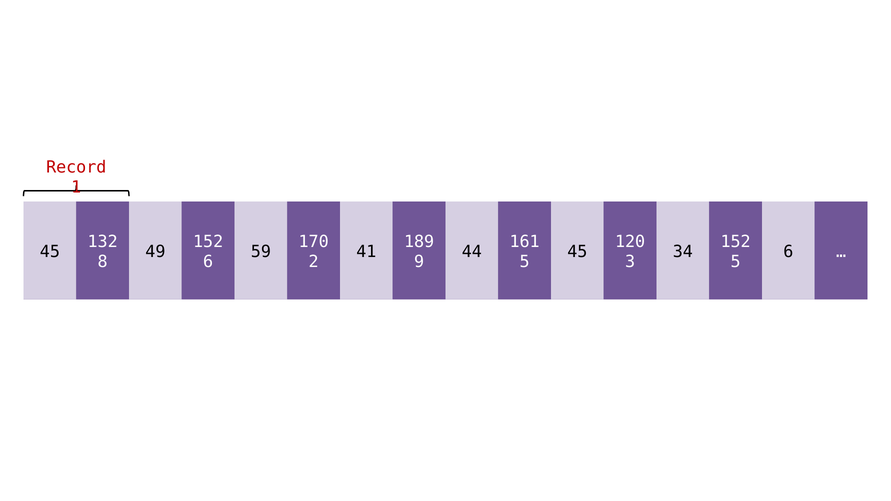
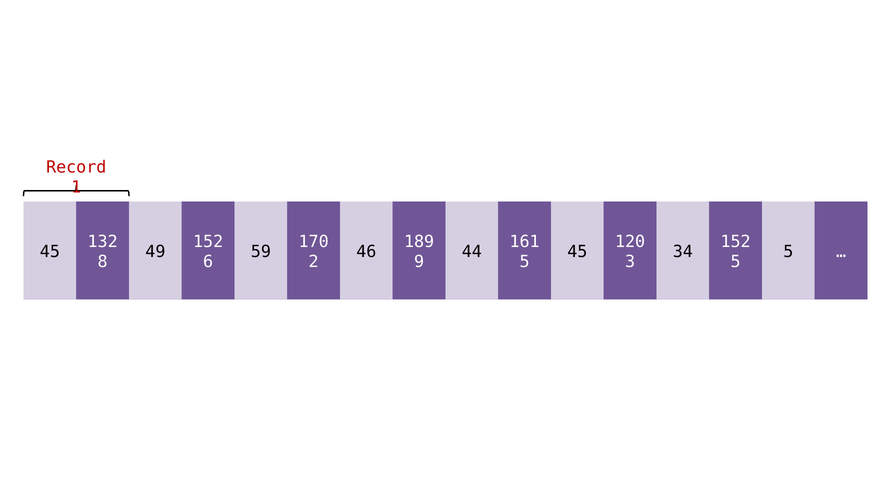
41: 41 -> 46
34 6: 6 -> 5
